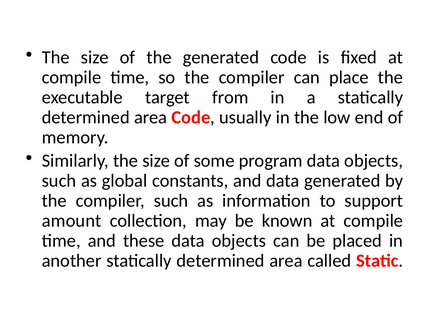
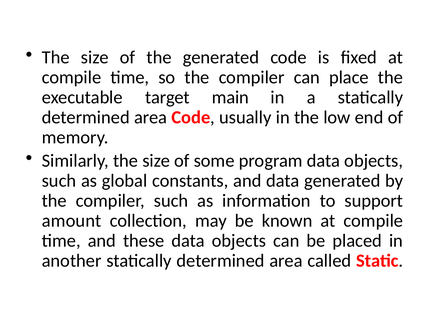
from: from -> main
